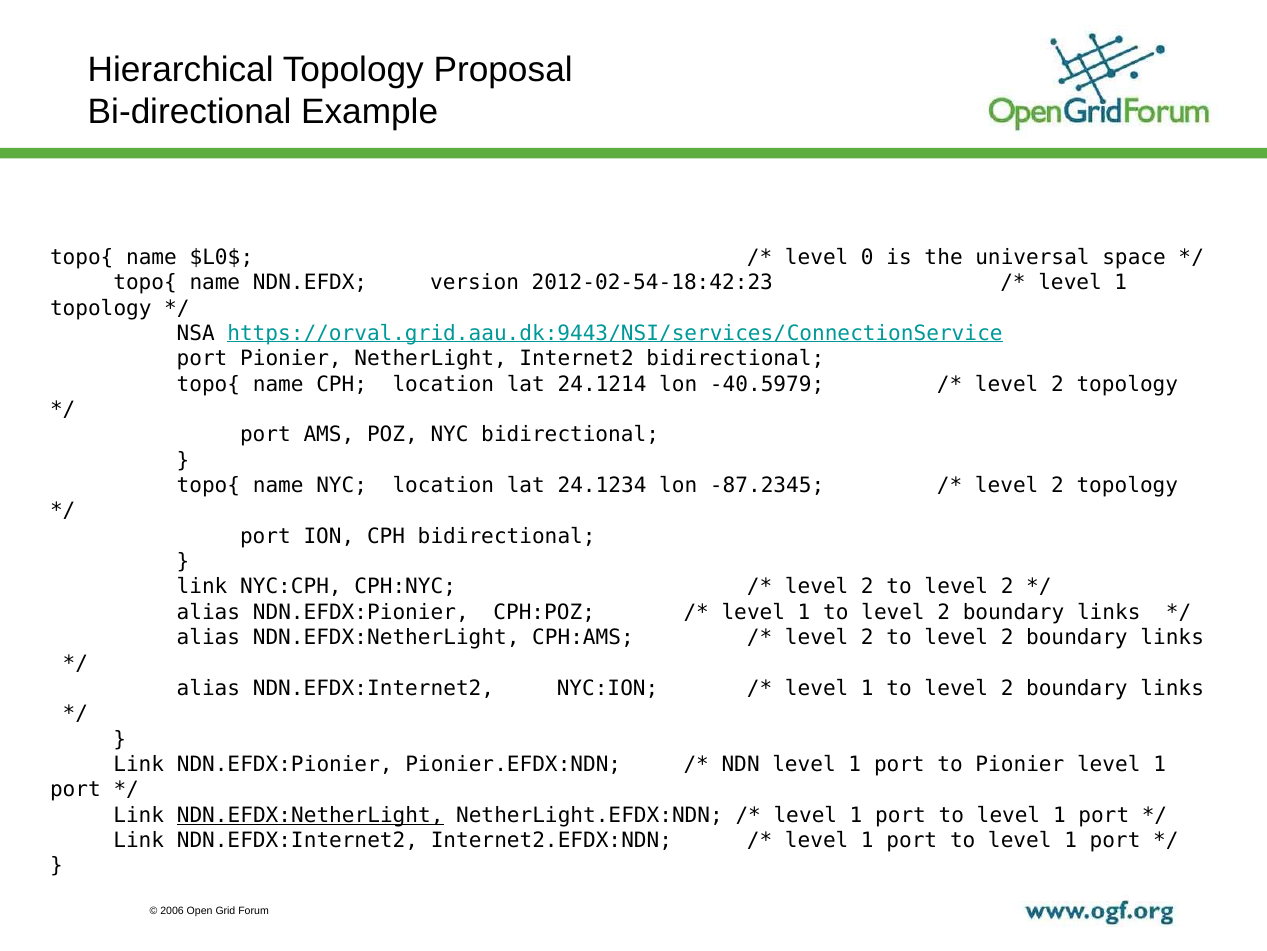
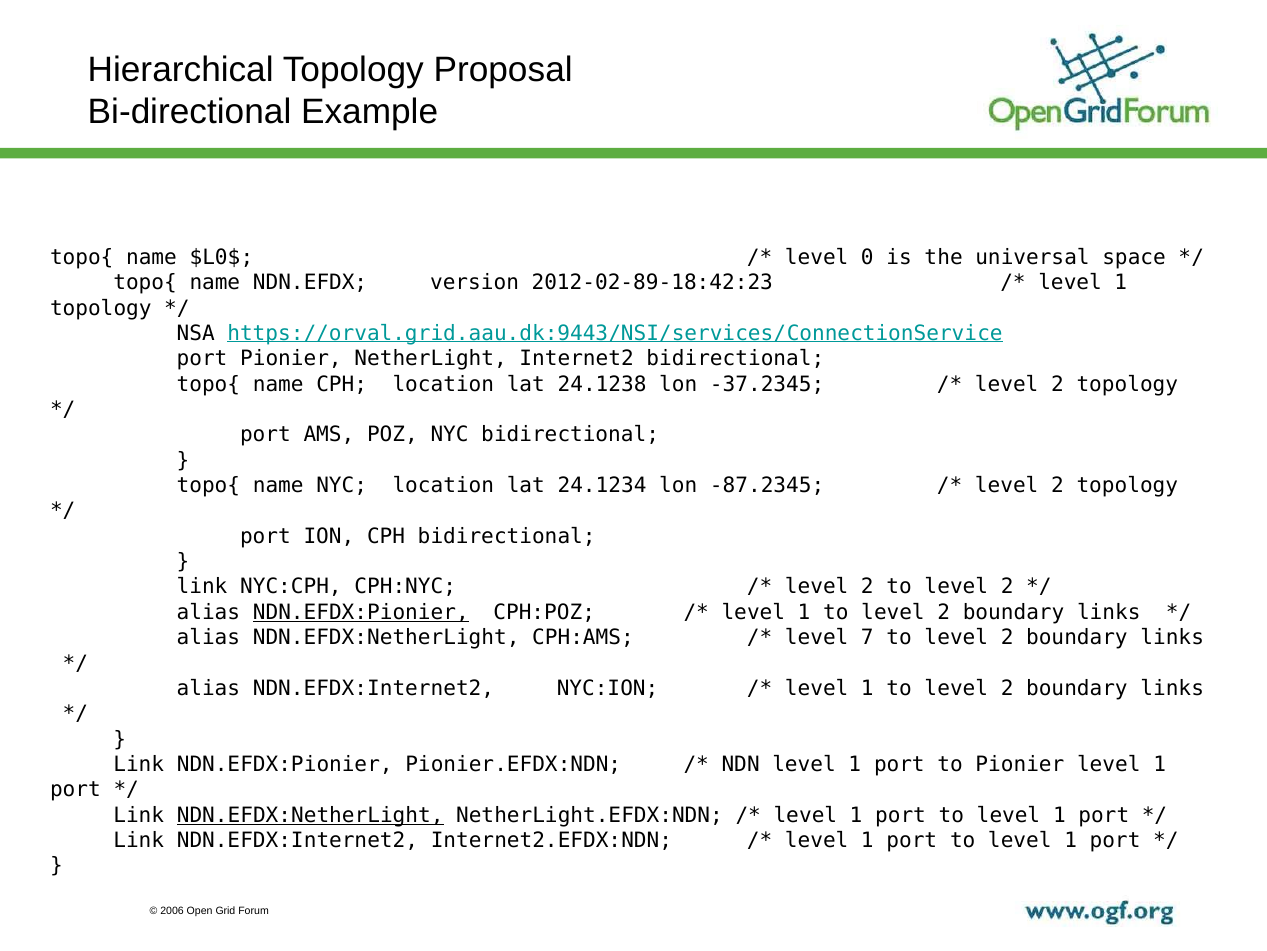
2012-02-54-18:42:23: 2012-02-54-18:42:23 -> 2012-02-89-18:42:23
24.1214: 24.1214 -> 24.1238
-40.5979: -40.5979 -> -37.2345
NDN.EFDX:Pionier at (361, 612) underline: none -> present
2 at (867, 637): 2 -> 7
